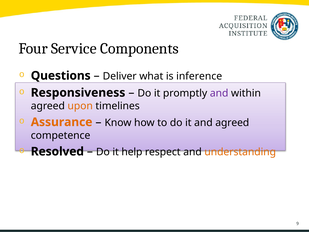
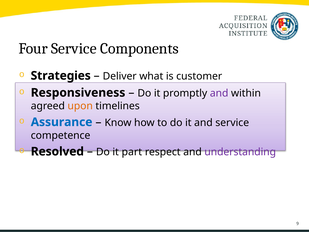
Questions: Questions -> Strategies
inference: inference -> customer
Assurance colour: orange -> blue
and agreed: agreed -> service
help: help -> part
understanding colour: orange -> purple
